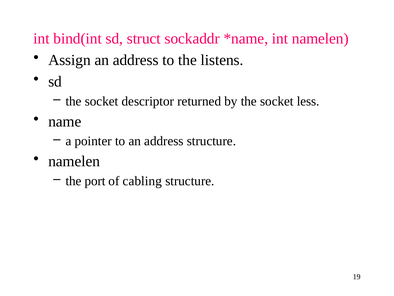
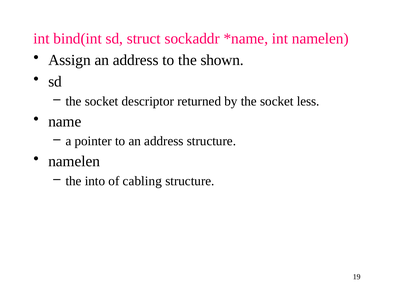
listens: listens -> shown
port: port -> into
